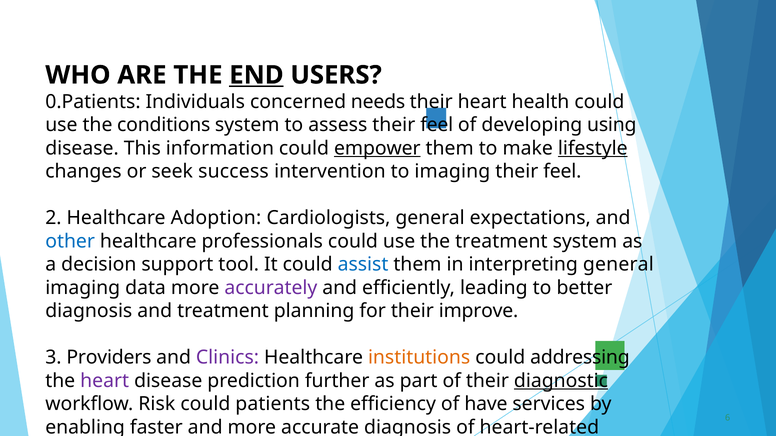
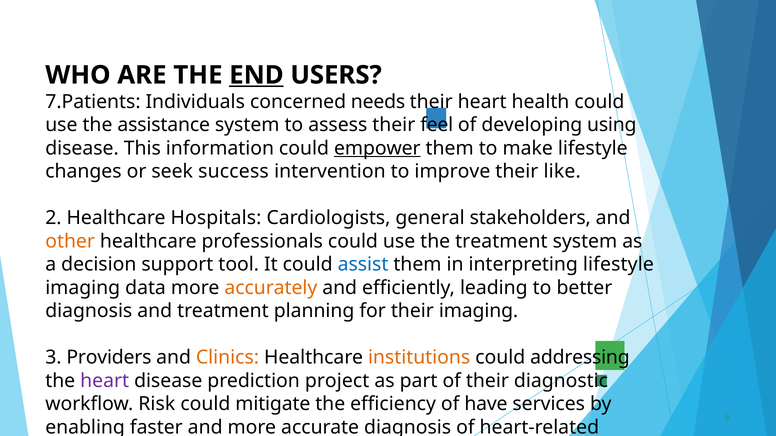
0.Patients: 0.Patients -> 7.Patients
the conditions: conditions -> assistance
lifestyle at (593, 148) underline: present -> none
to imaging: imaging -> improve
feel at (562, 172): feel -> like
Adoption: Adoption -> Hospitals
expectations: expectations -> stakeholders
other colour: blue -> orange
interpreting general: general -> lifestyle
accurately colour: purple -> orange
their improve: improve -> imaging
Clinics colour: purple -> orange
further: further -> project
diagnostic underline: present -> none
patients: patients -> mitigate
